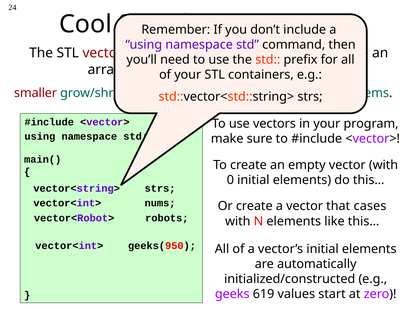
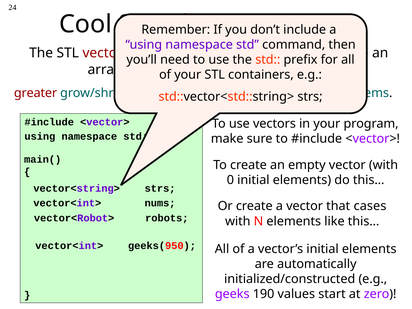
smaller: smaller -> greater
619: 619 -> 190
